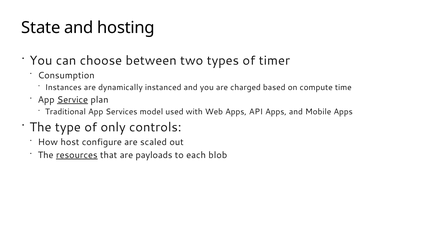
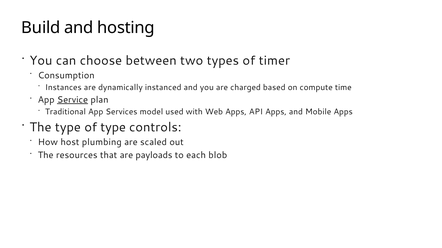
State: State -> Build
of only: only -> type
configure: configure -> plumbing
resources underline: present -> none
